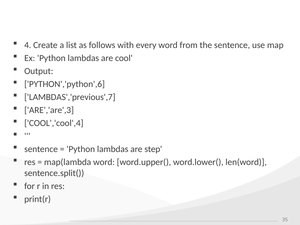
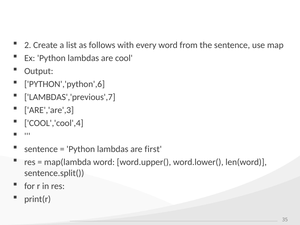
4: 4 -> 2
step: step -> first
